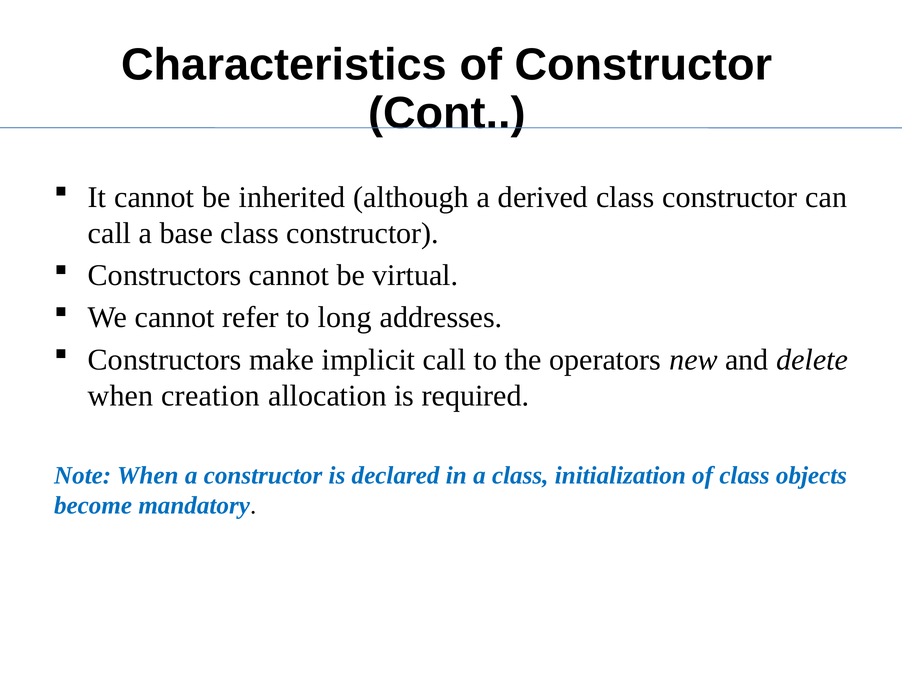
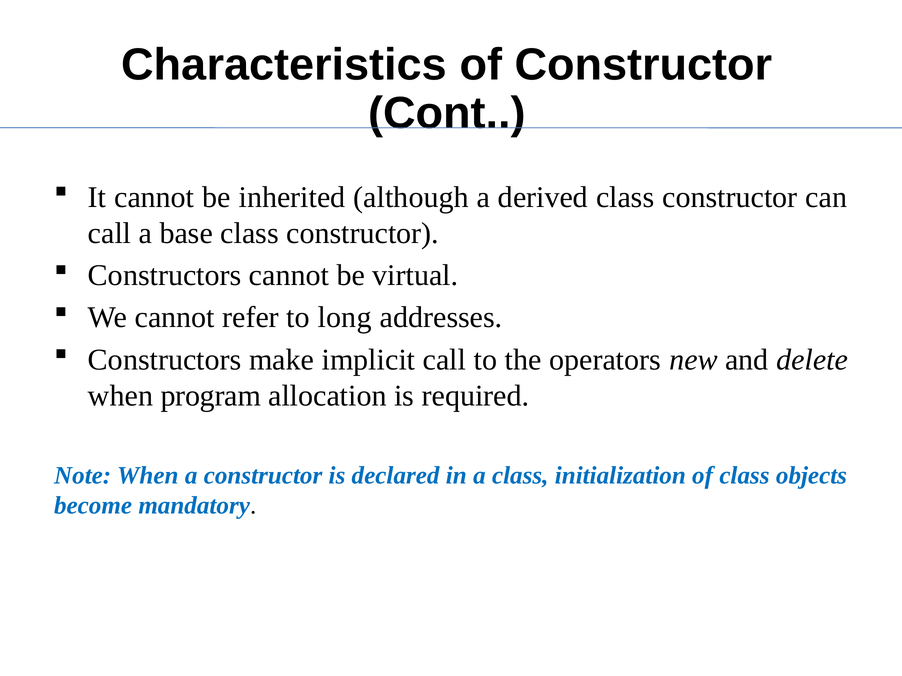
creation: creation -> program
